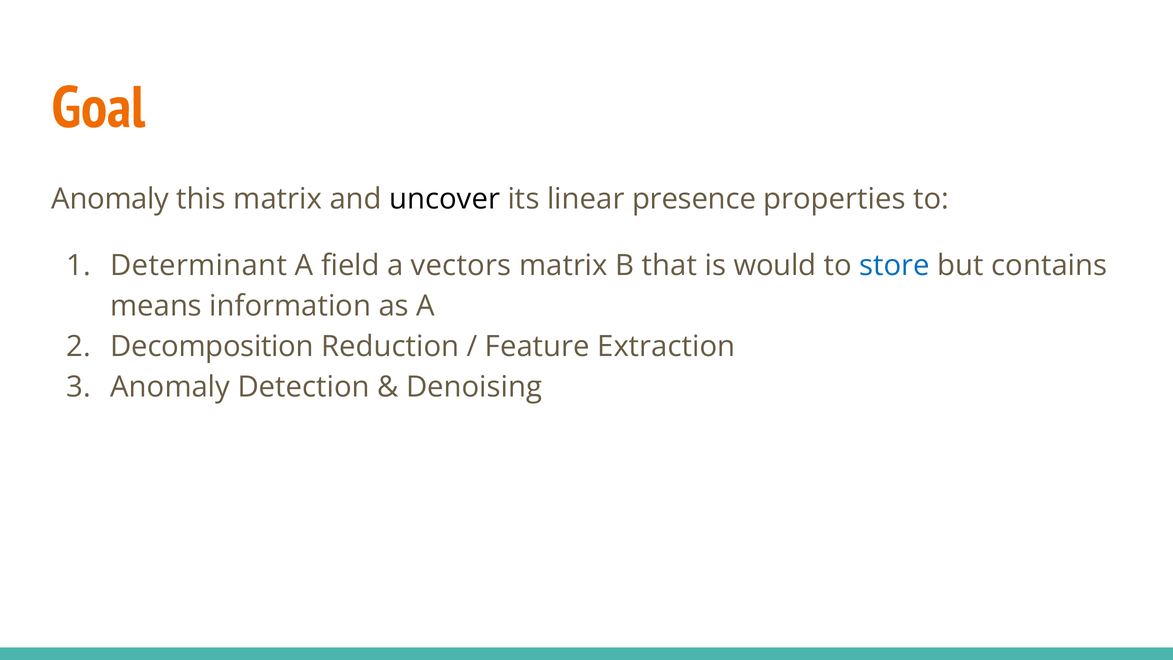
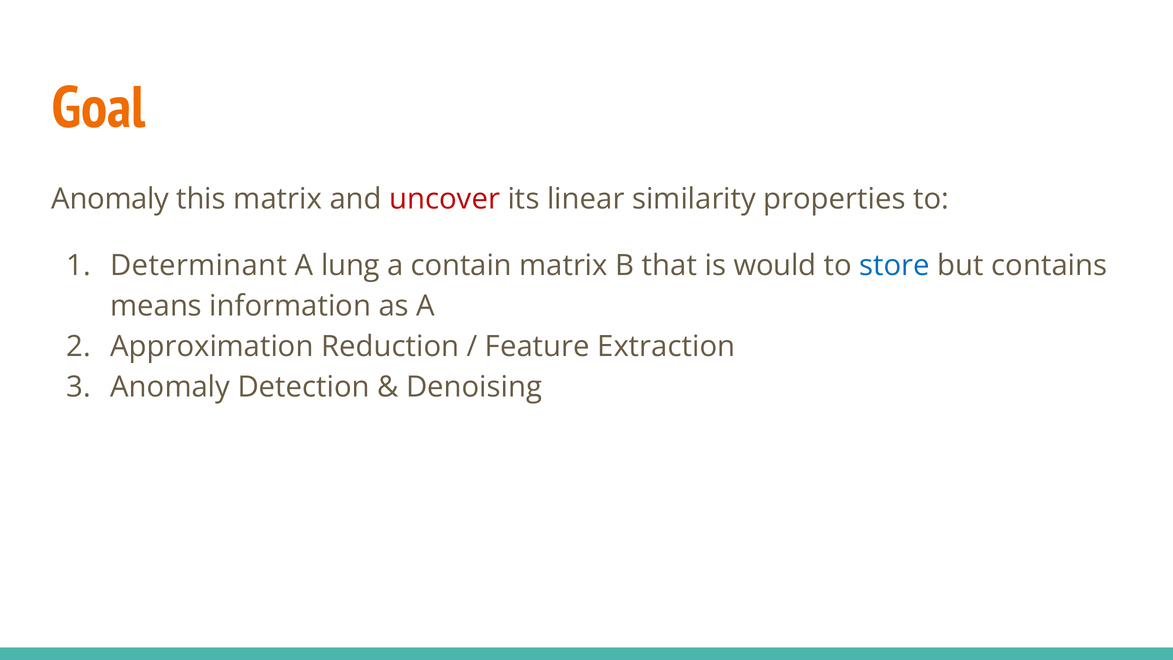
uncover colour: black -> red
presence: presence -> similarity
field: field -> lung
vectors: vectors -> contain
Decomposition: Decomposition -> Approximation
